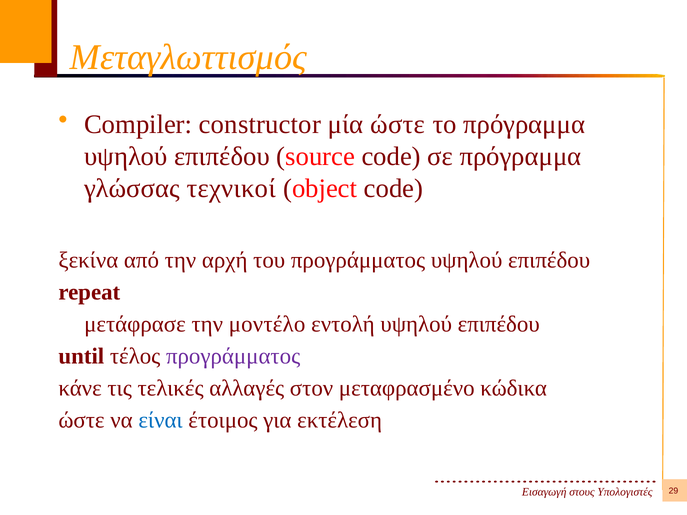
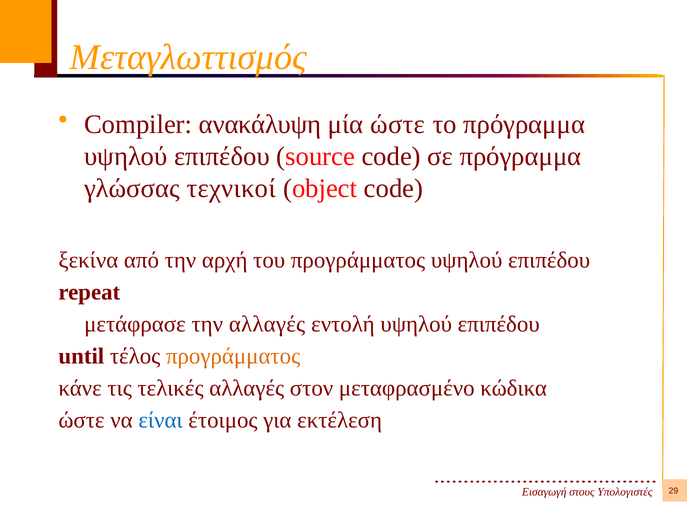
constructor: constructor -> ανακάλυψη
την μοντέλο: μοντέλο -> αλλαγές
προγράμματος at (233, 356) colour: purple -> orange
